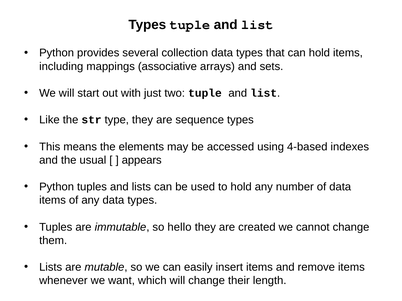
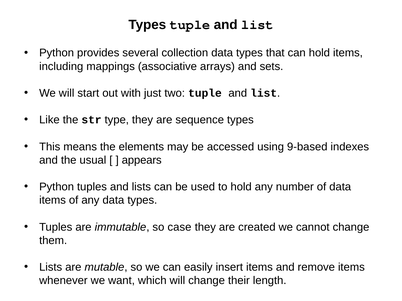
4-based: 4-based -> 9-based
hello: hello -> case
